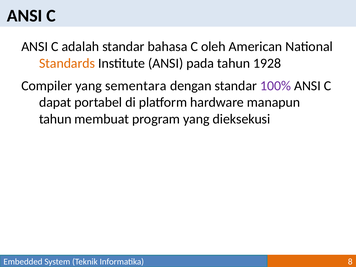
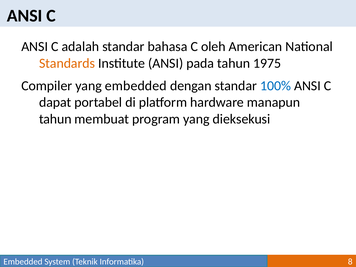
1928: 1928 -> 1975
yang sementara: sementara -> embedded
100% colour: purple -> blue
